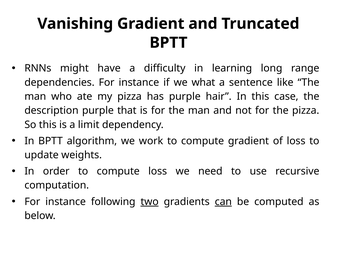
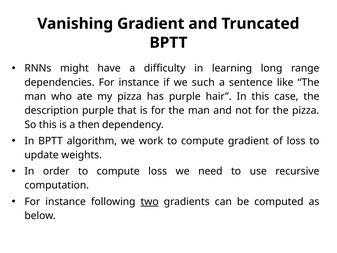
what: what -> such
limit: limit -> then
can underline: present -> none
